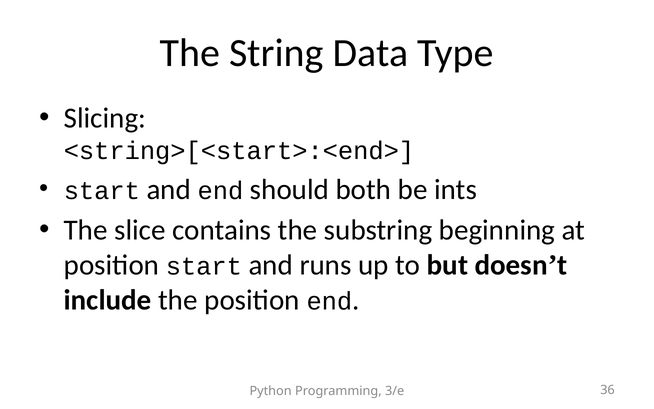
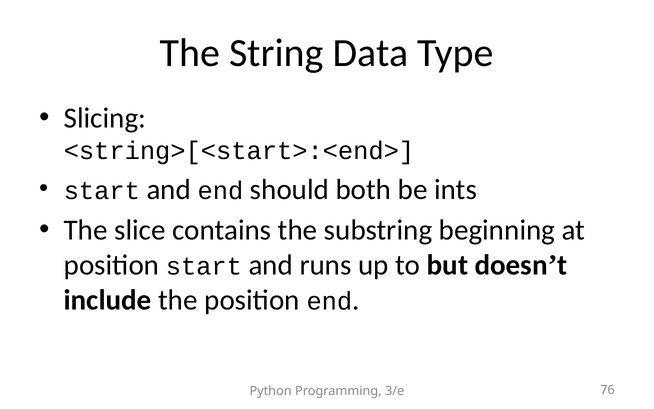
36: 36 -> 76
